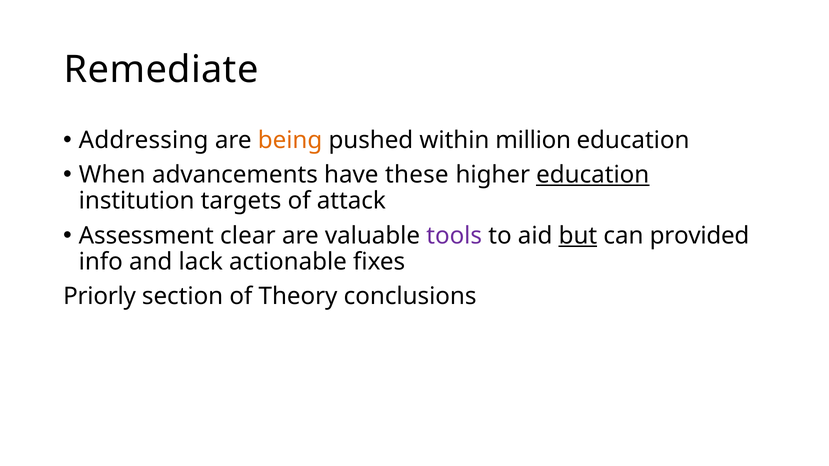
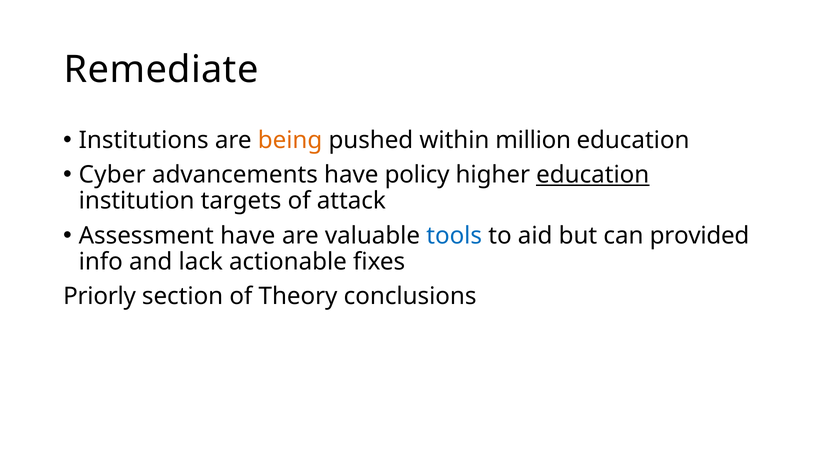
Addressing: Addressing -> Institutions
When: When -> Cyber
these: these -> policy
Assessment clear: clear -> have
tools colour: purple -> blue
but underline: present -> none
